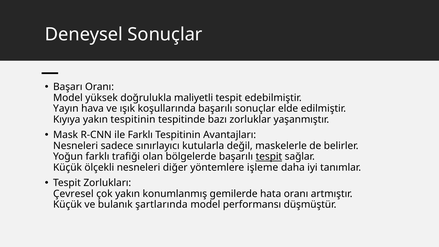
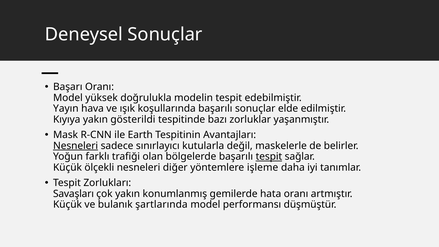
maliyetli: maliyetli -> modelin
yakın tespitinin: tespitinin -> gösterildi
ile Farklı: Farklı -> Earth
Nesneleri at (76, 146) underline: none -> present
Çevresel: Çevresel -> Savaşları
